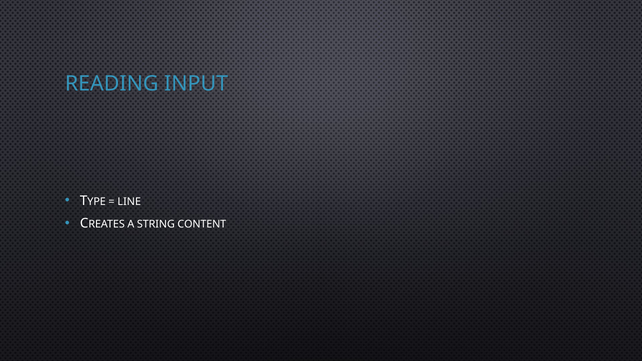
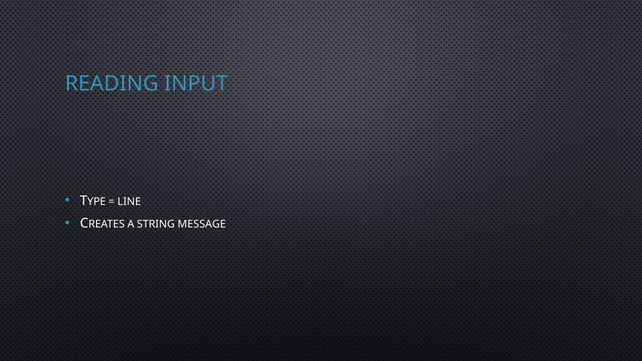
CONTENT: CONTENT -> MESSAGE
